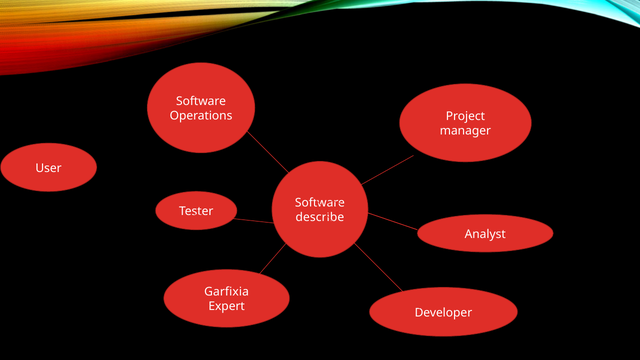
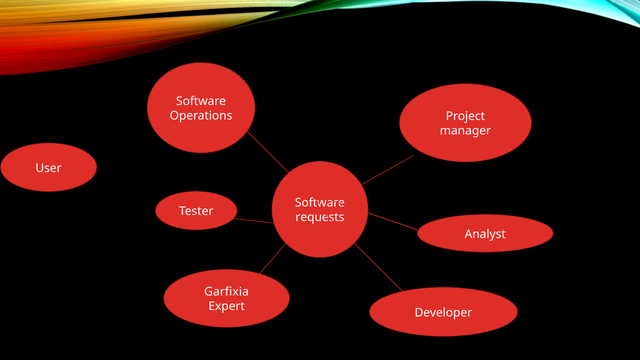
describe: describe -> requests
